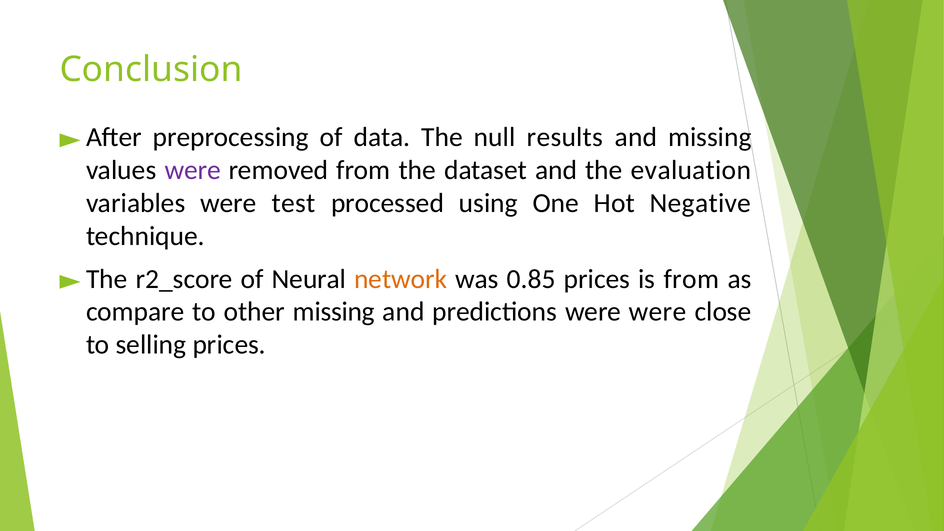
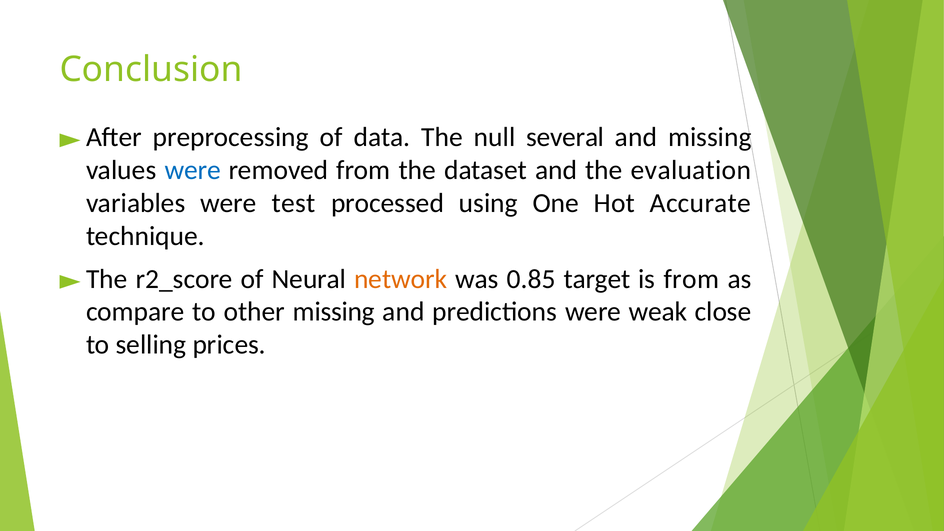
results: results -> several
were at (193, 170) colour: purple -> blue
Negative: Negative -> Accurate
0.85 prices: prices -> target
were were: were -> weak
